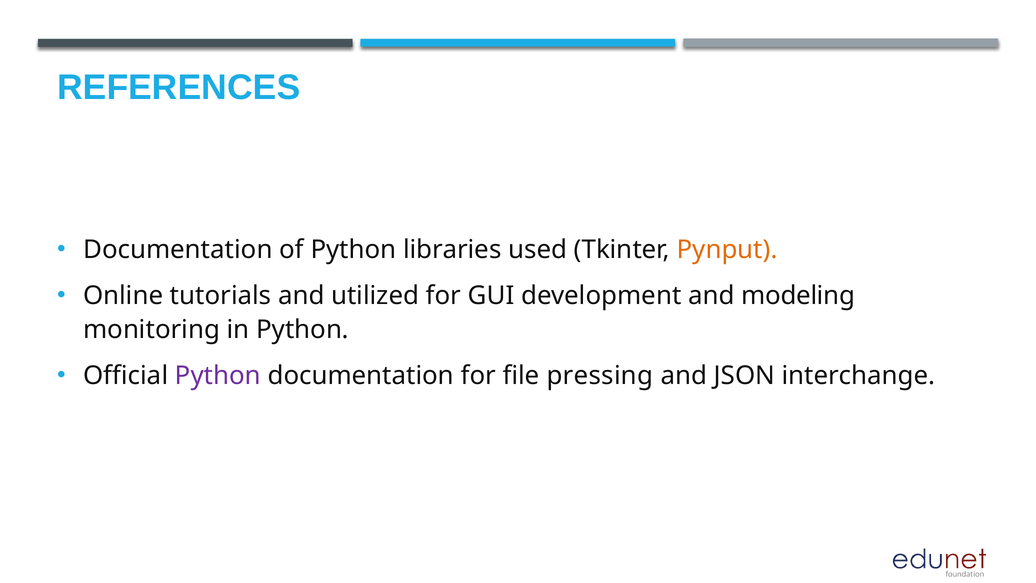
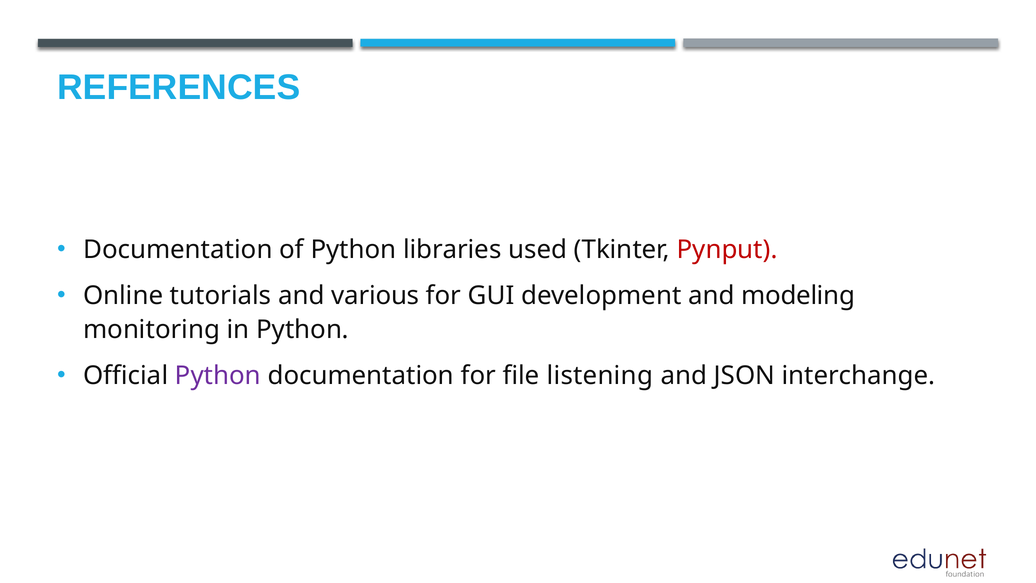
Pynput colour: orange -> red
utilized: utilized -> various
pressing: pressing -> listening
